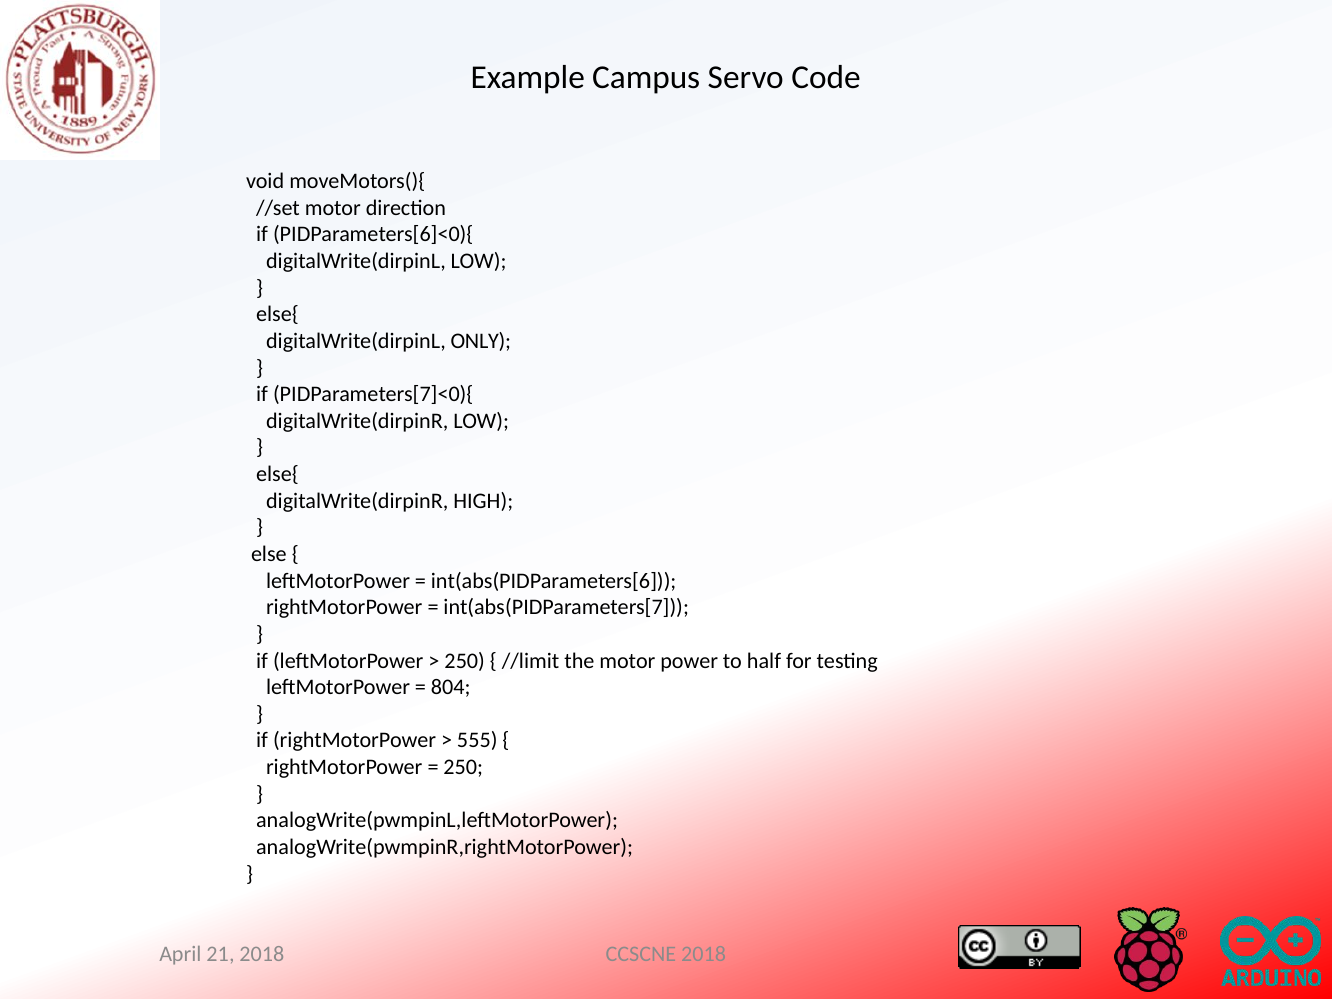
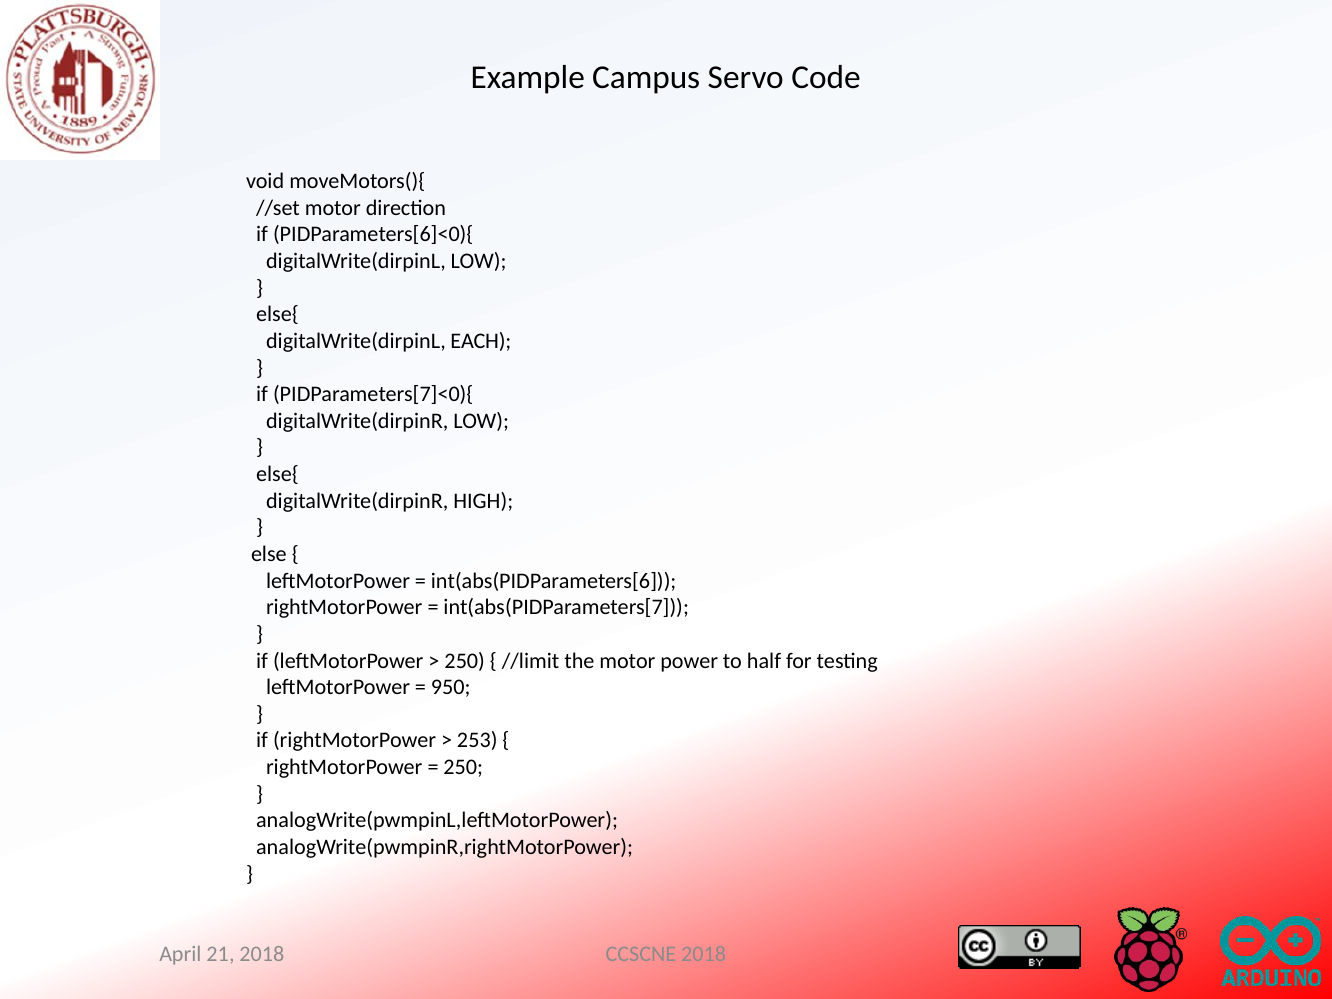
ONLY: ONLY -> EACH
804: 804 -> 950
555: 555 -> 253
